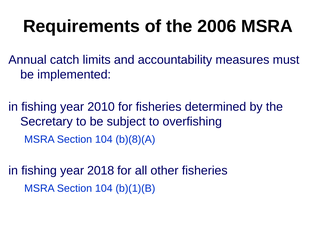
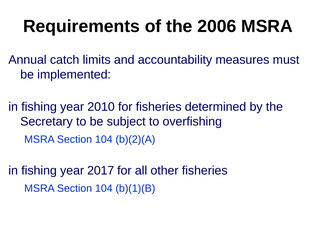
b)(8)(A: b)(8)(A -> b)(2)(A
2018: 2018 -> 2017
